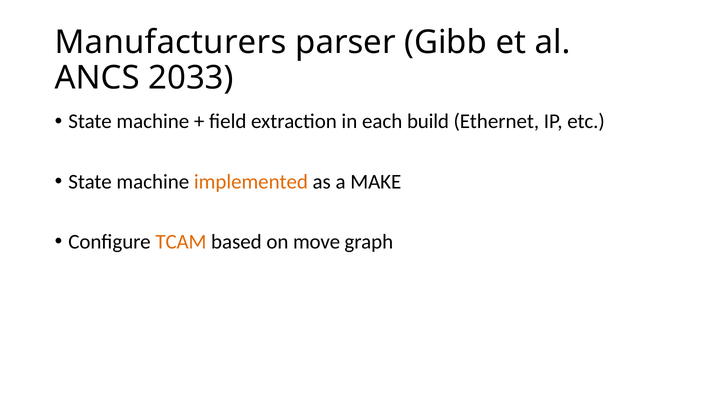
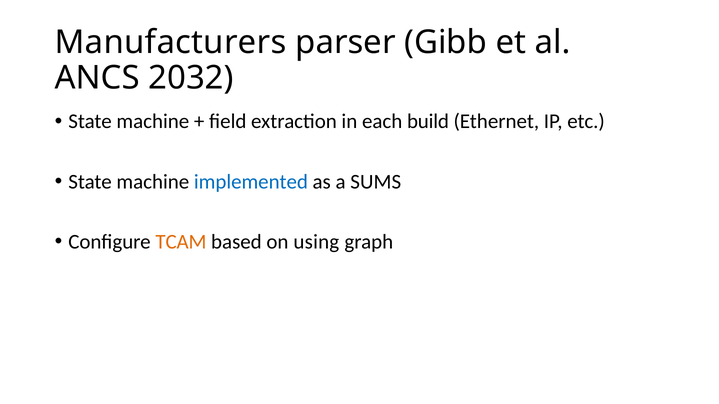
2033: 2033 -> 2032
implemented colour: orange -> blue
MAKE: MAKE -> SUMS
move: move -> using
